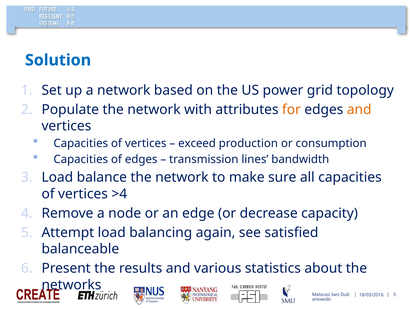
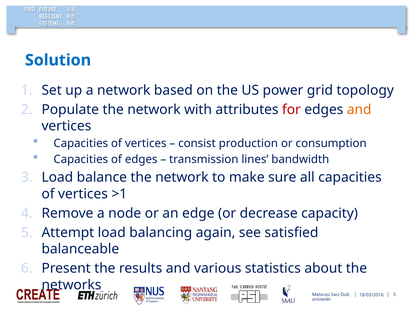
for colour: orange -> red
exceed: exceed -> consist
>4: >4 -> >1
